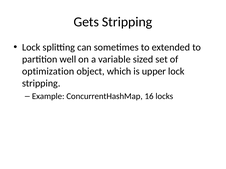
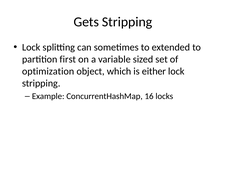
well: well -> first
upper: upper -> either
